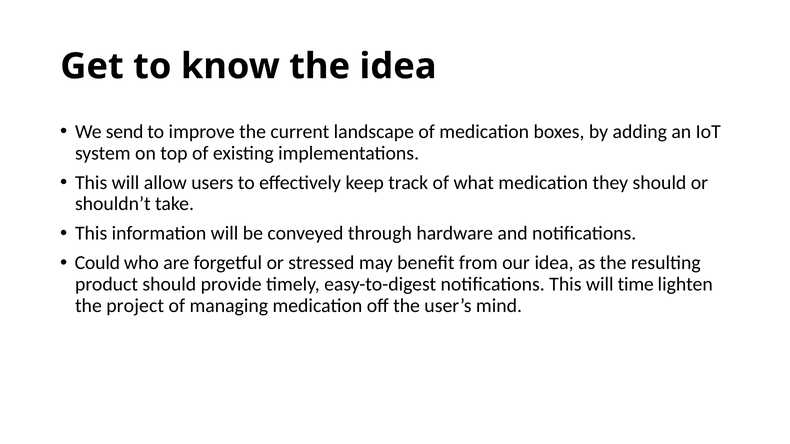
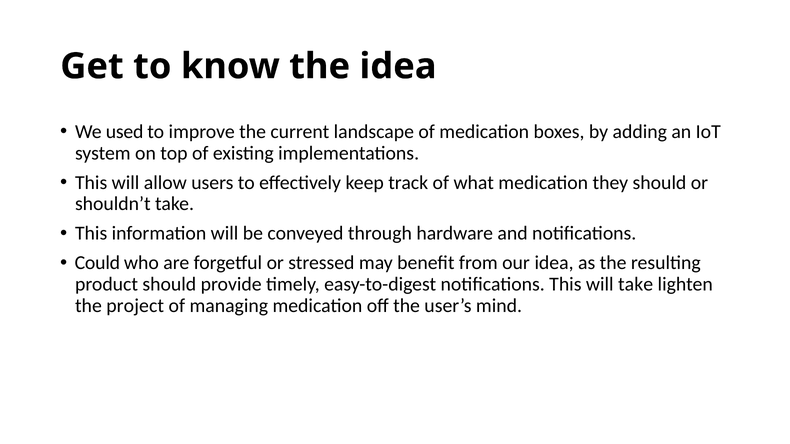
send: send -> used
will time: time -> take
